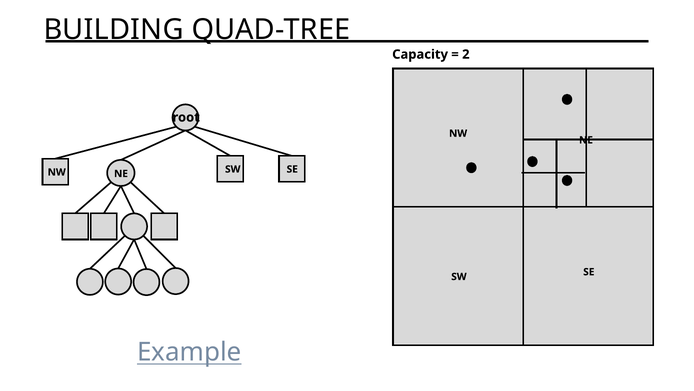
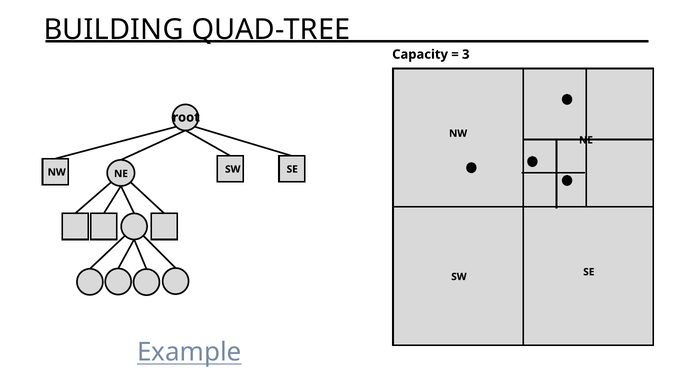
2: 2 -> 3
